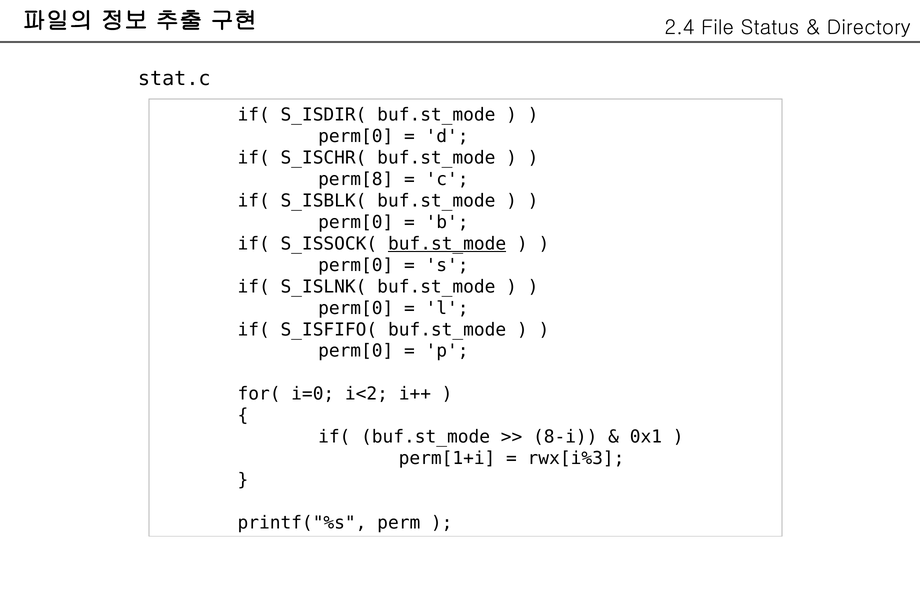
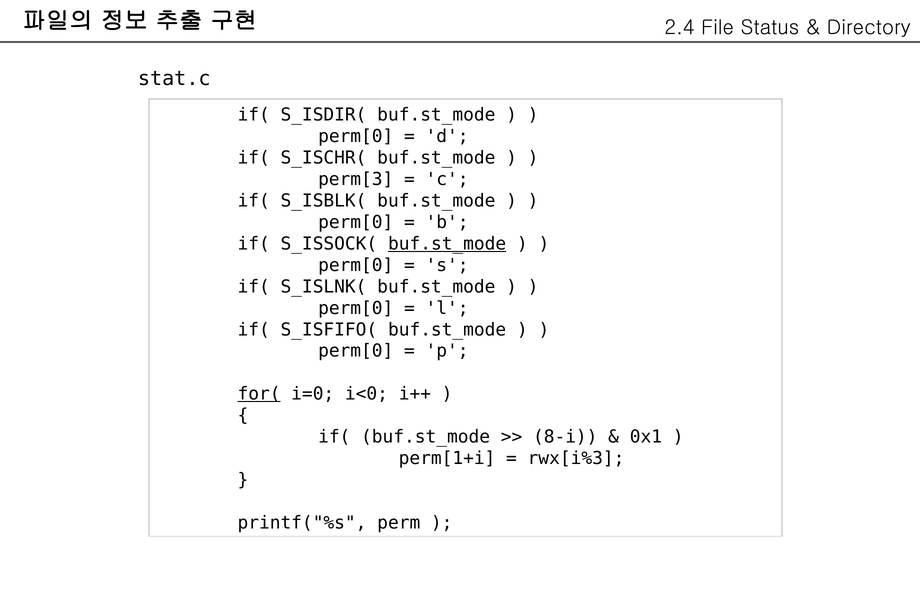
perm[8: perm[8 -> perm[3
for( underline: none -> present
i<2: i<2 -> i<0
